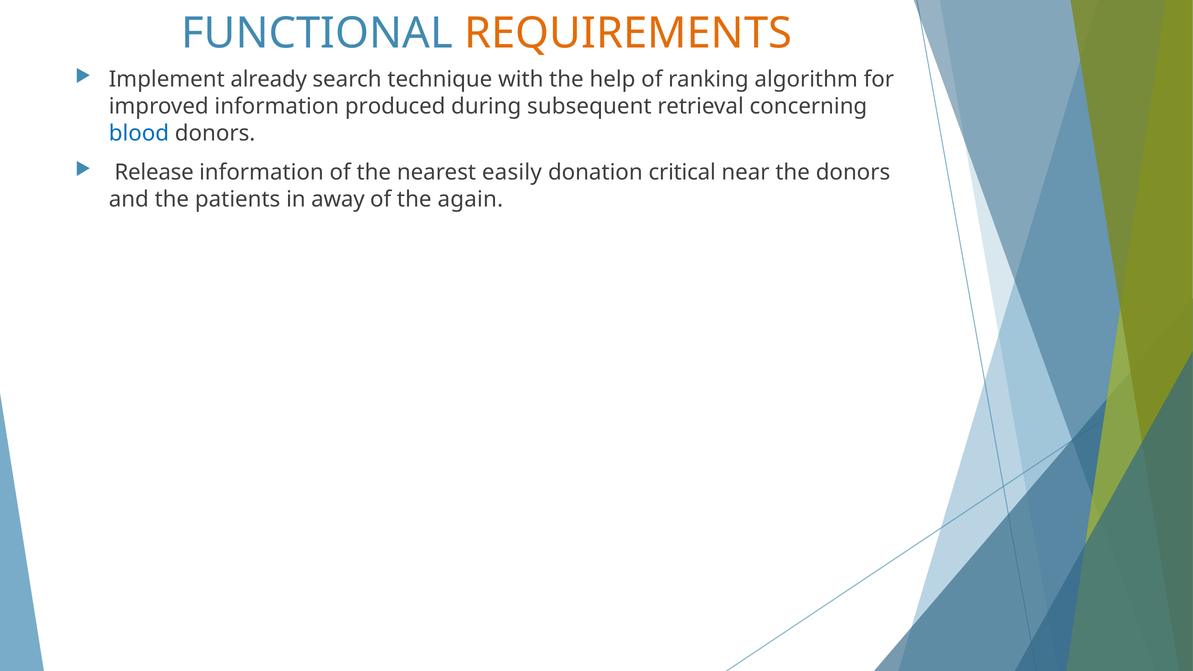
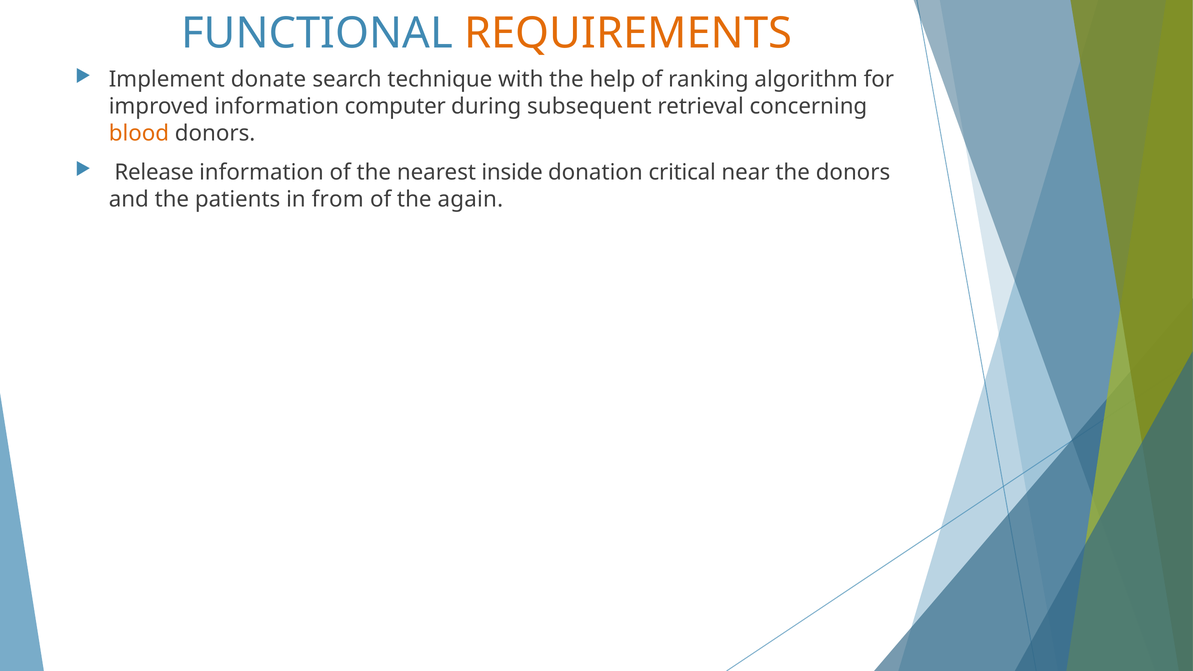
already: already -> donate
produced: produced -> computer
blood colour: blue -> orange
easily: easily -> inside
away: away -> from
